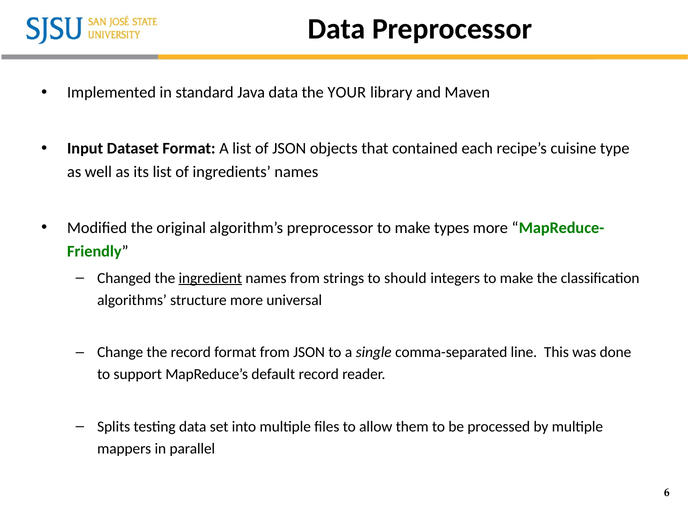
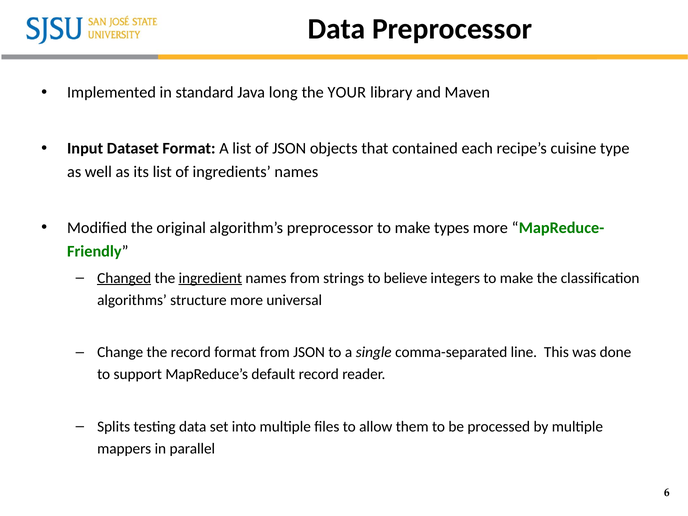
Java data: data -> long
Changed underline: none -> present
should: should -> believe
